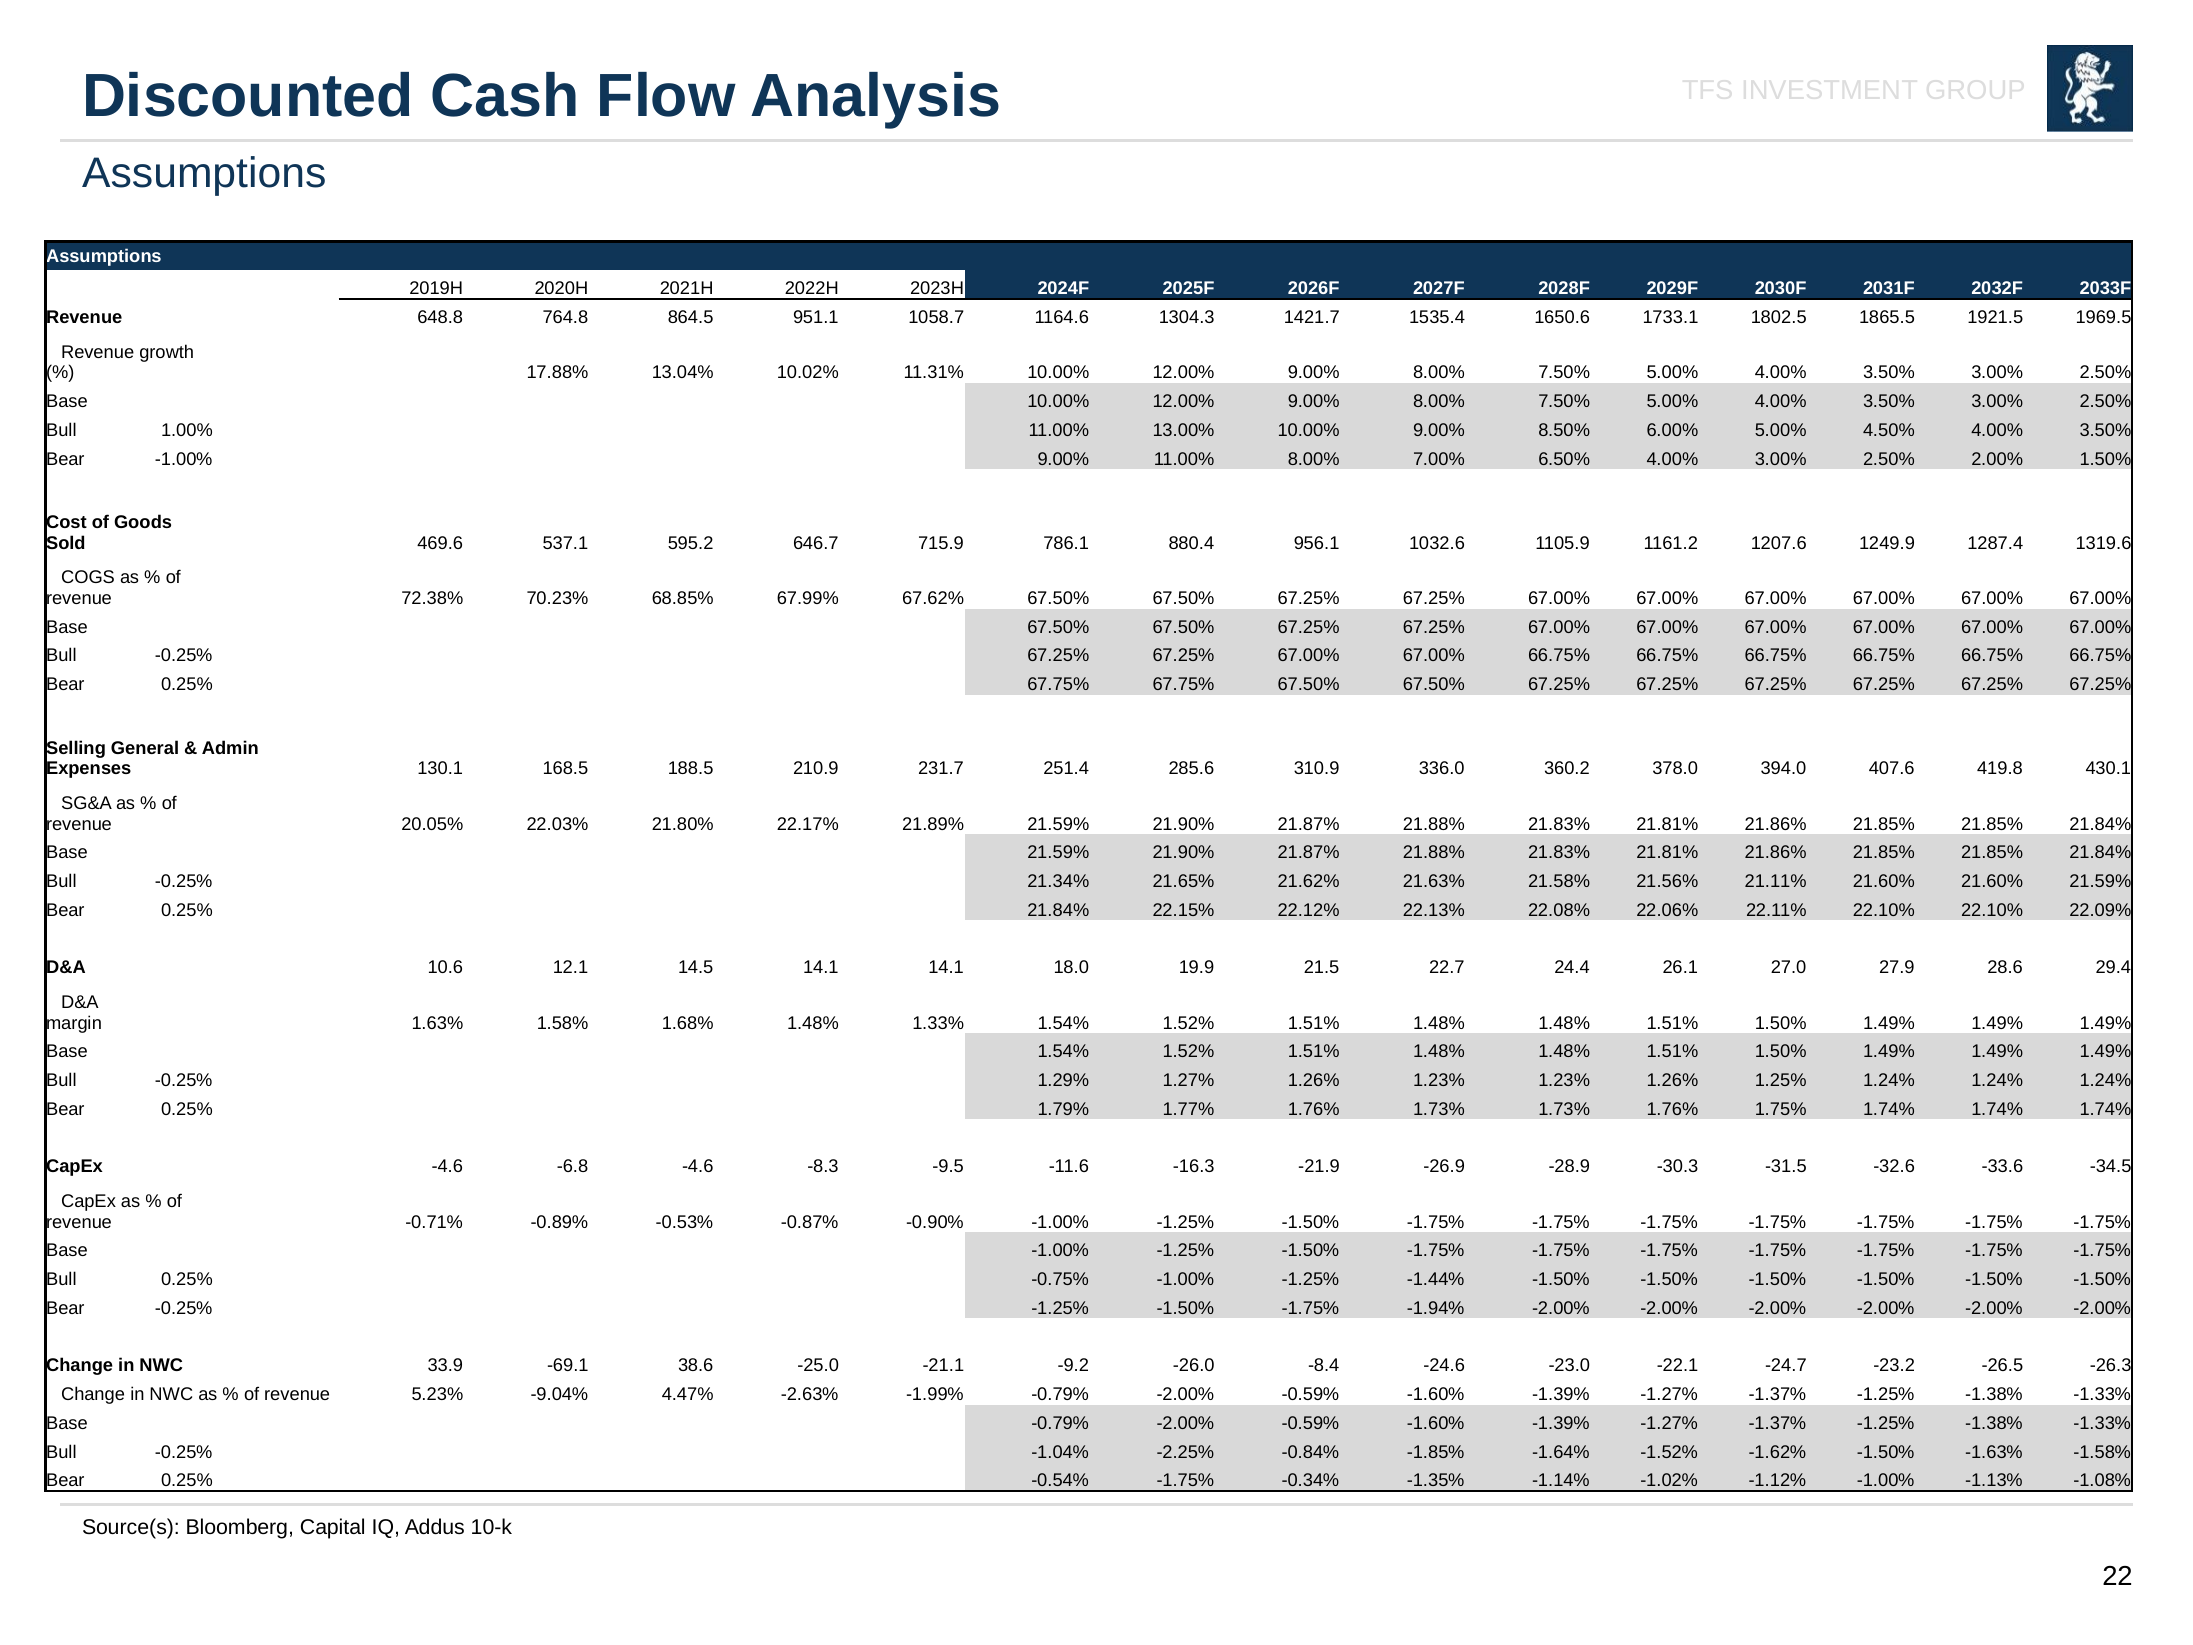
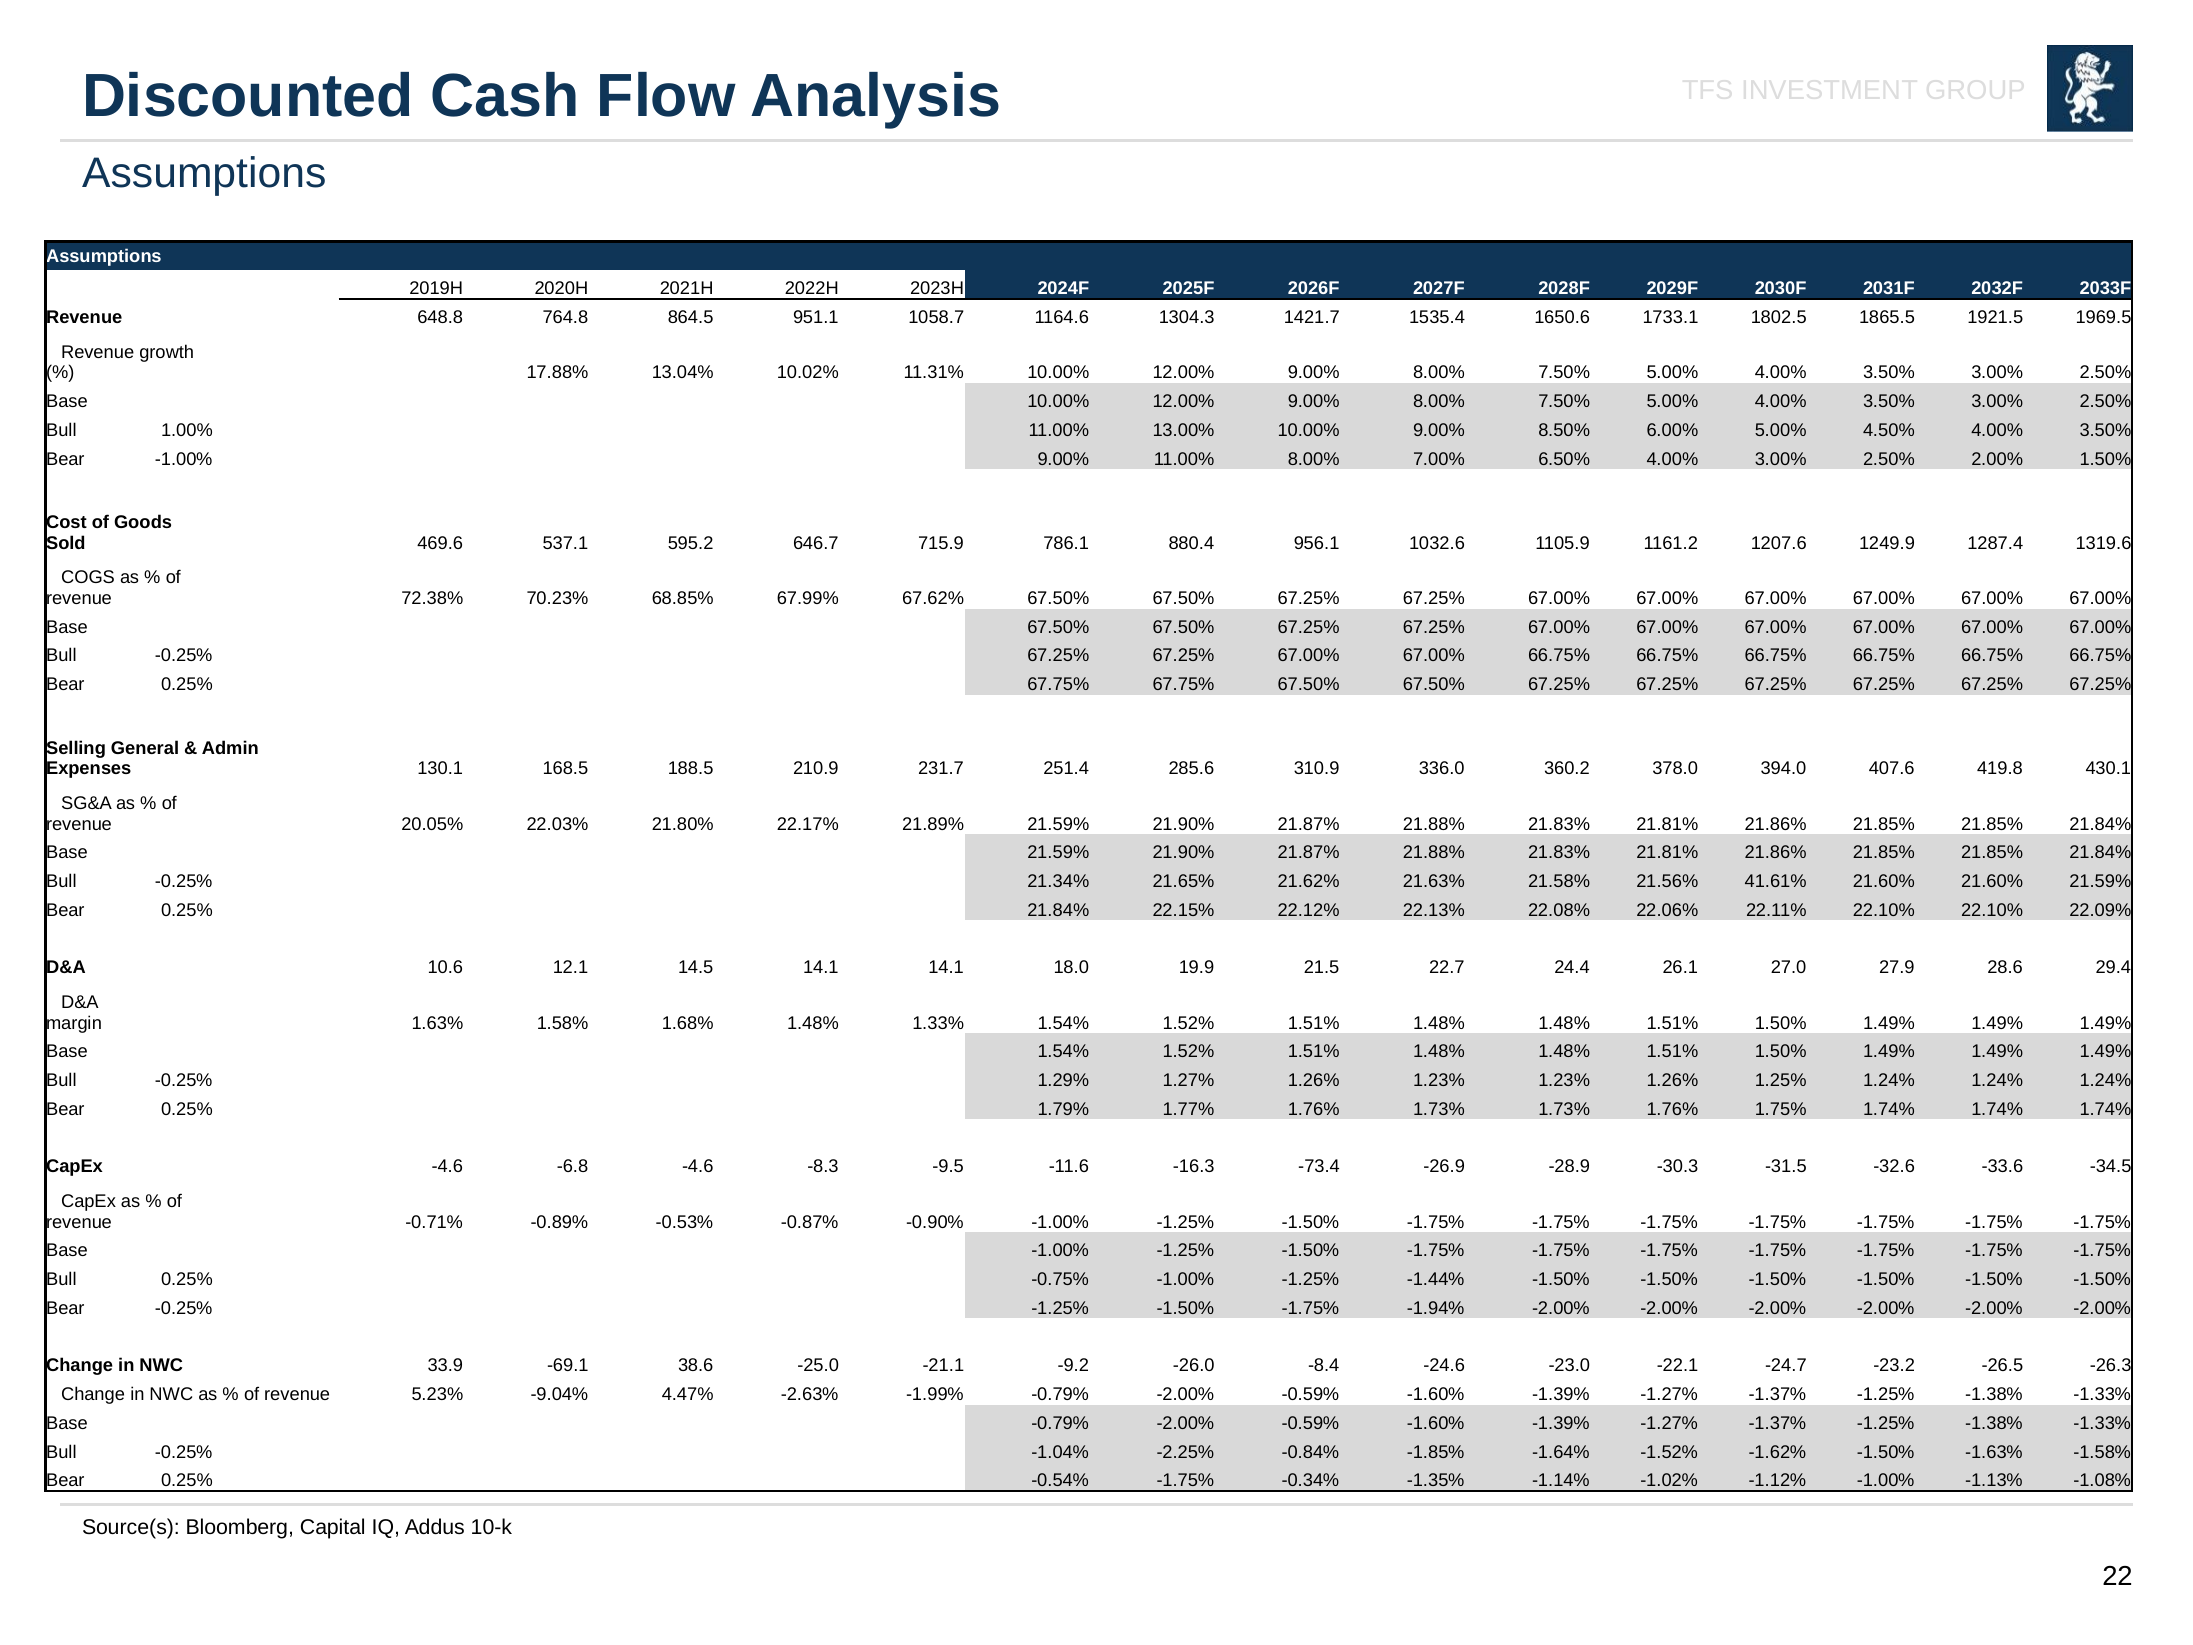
21.11%: 21.11% -> 41.61%
-21.9: -21.9 -> -73.4
